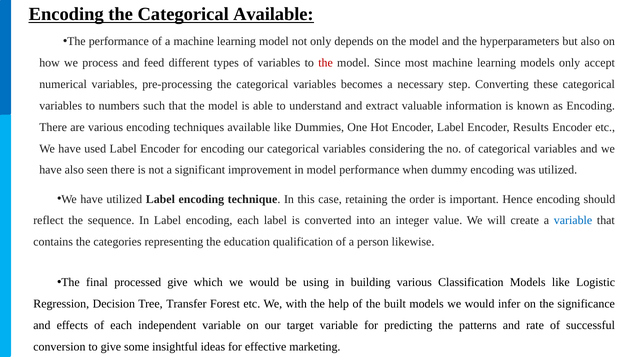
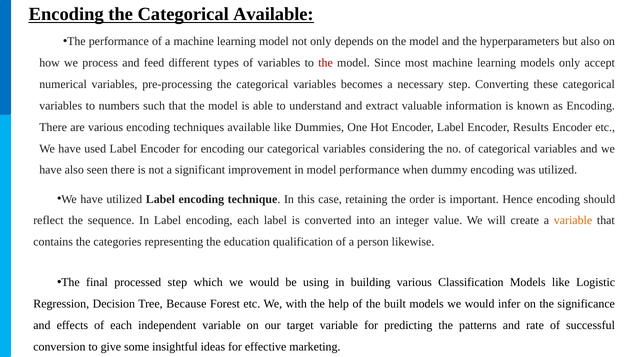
variable at (573, 221) colour: blue -> orange
processed give: give -> step
Transfer: Transfer -> Because
